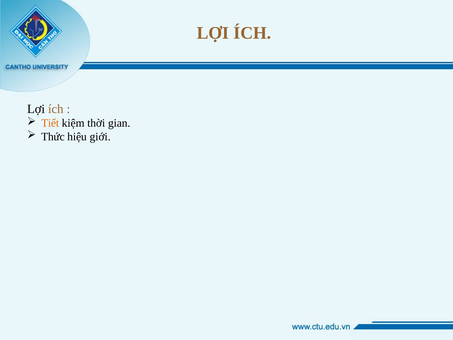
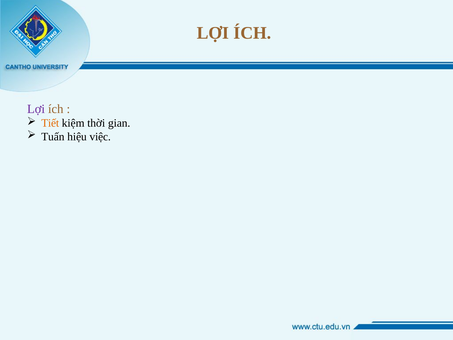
Lợi at (36, 109) colour: black -> purple
Thức: Thức -> Tuấn
giới: giới -> việc
